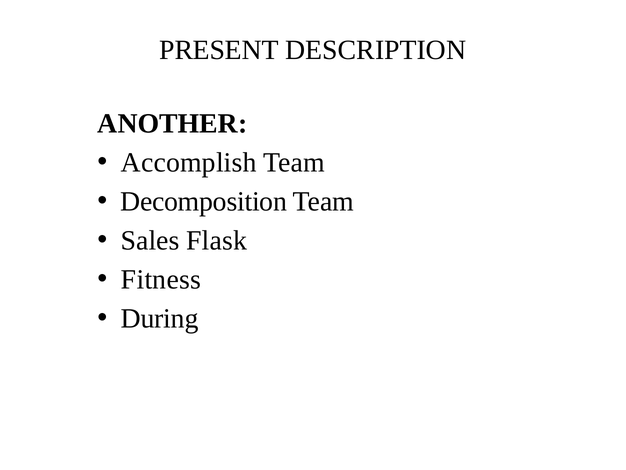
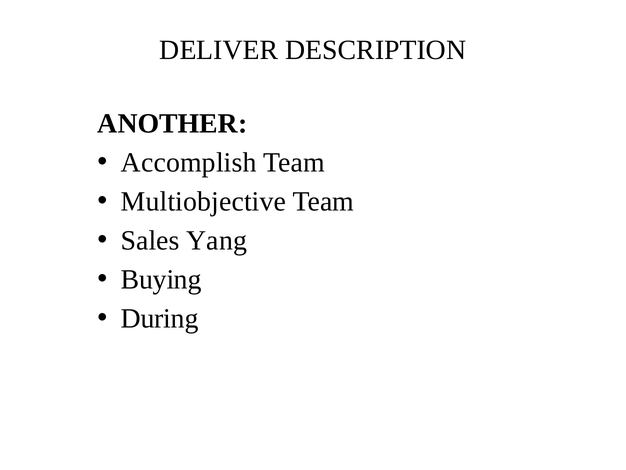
PRESENT: PRESENT -> DELIVER
Decomposition: Decomposition -> Multiobjective
Flask: Flask -> Yang
Fitness: Fitness -> Buying
